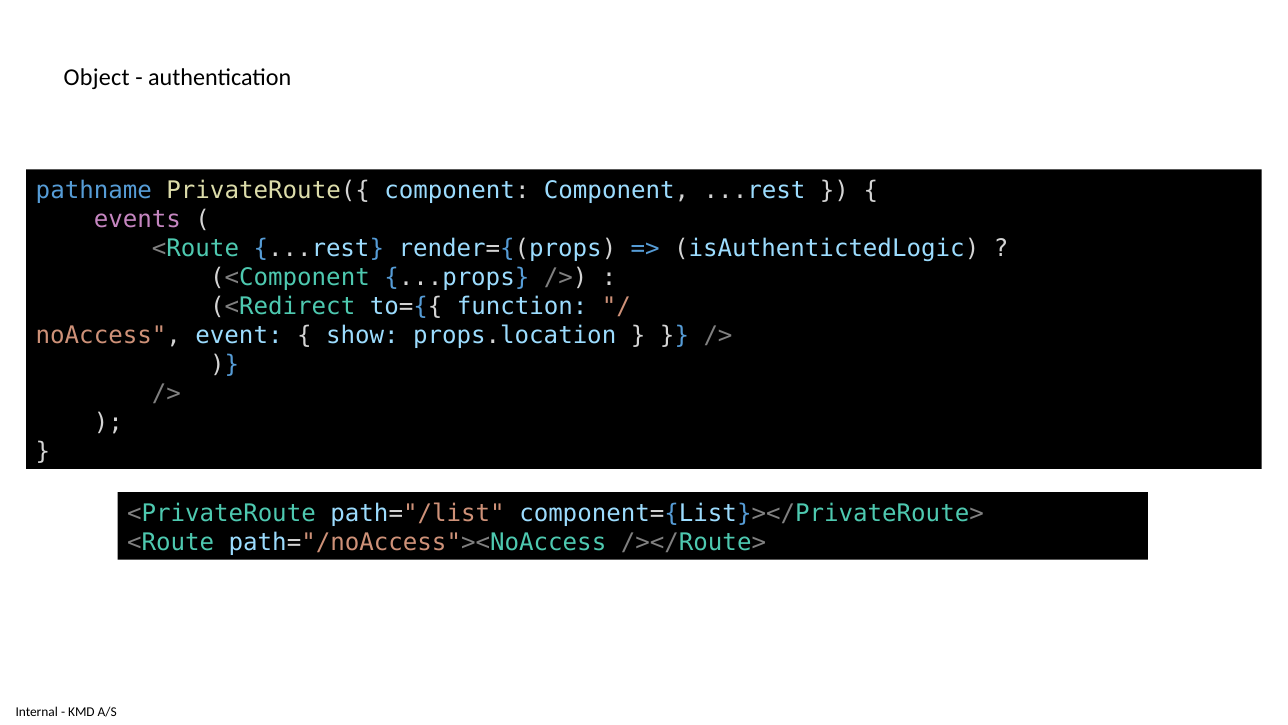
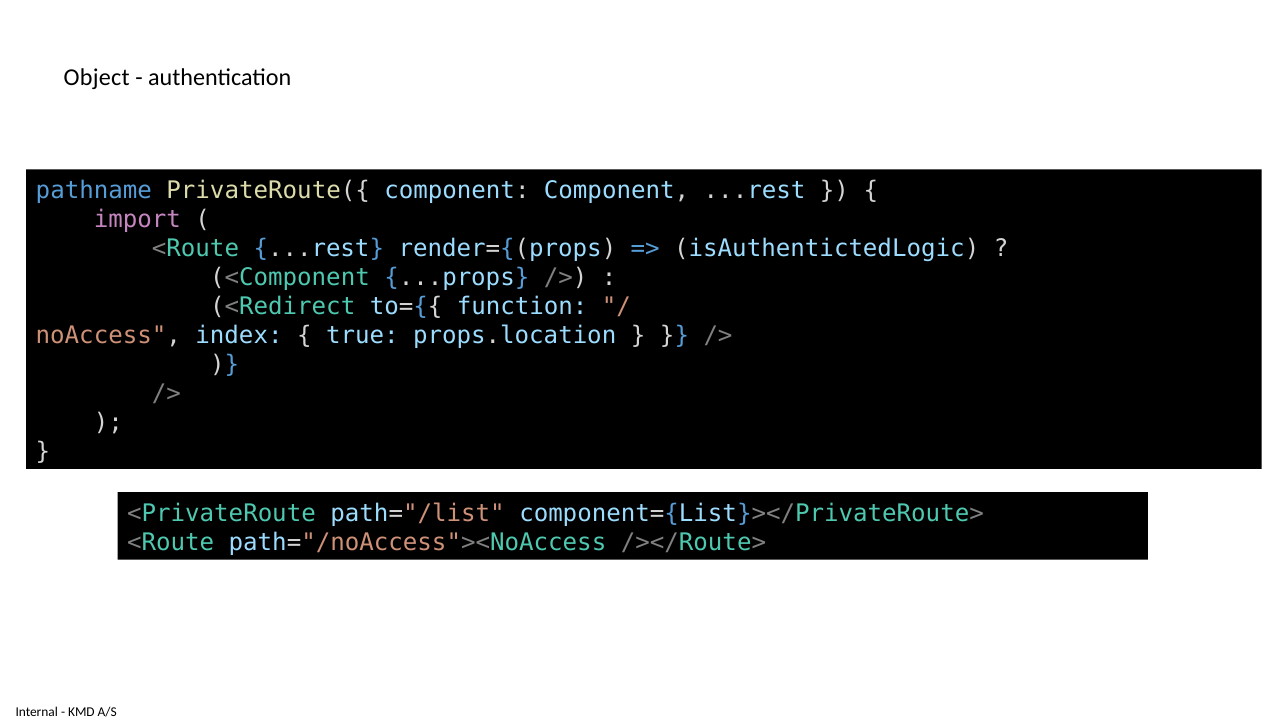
events: events -> import
event: event -> index
show: show -> true
